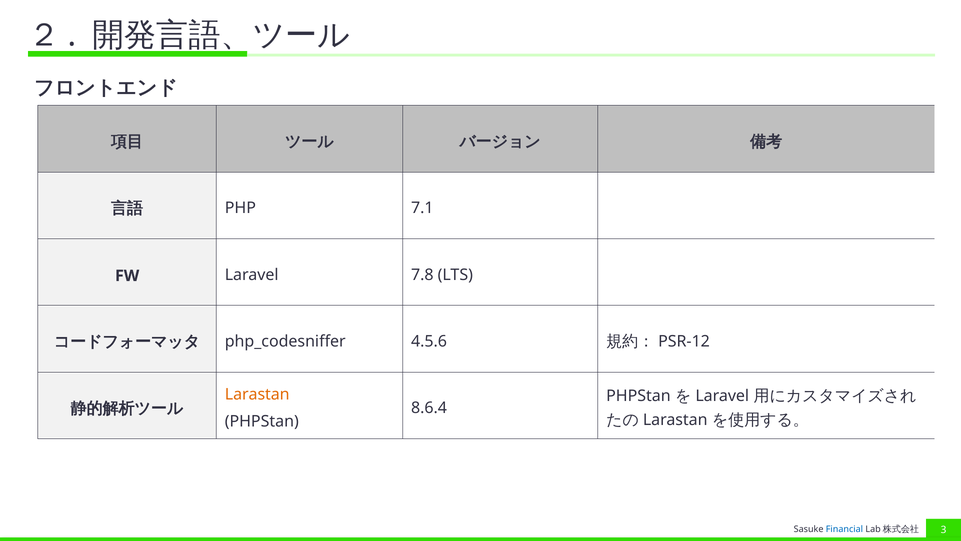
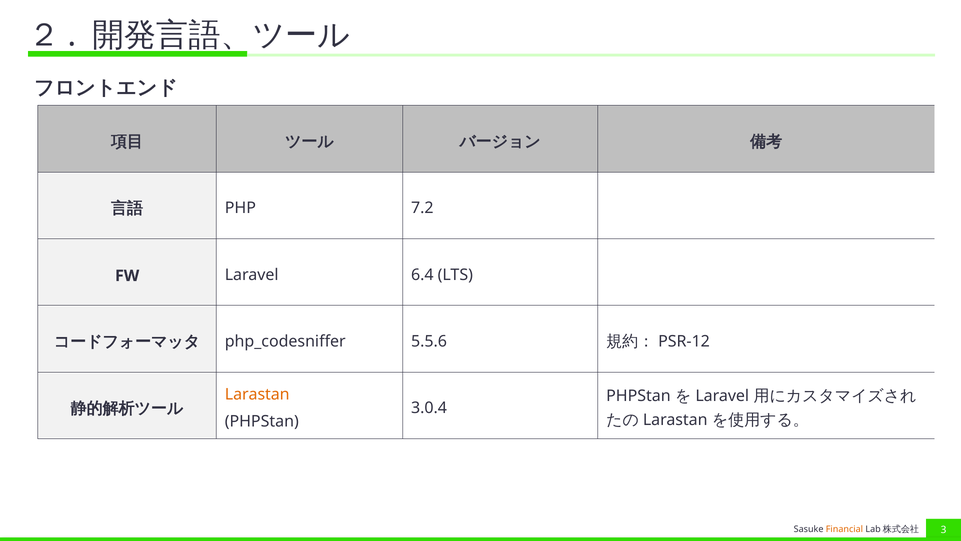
7.1: 7.1 -> 7.2
7.8: 7.8 -> 6.4
4.5.6: 4.5.6 -> 5.5.6
8.6.4: 8.6.4 -> 3.0.4
Financial colour: blue -> orange
